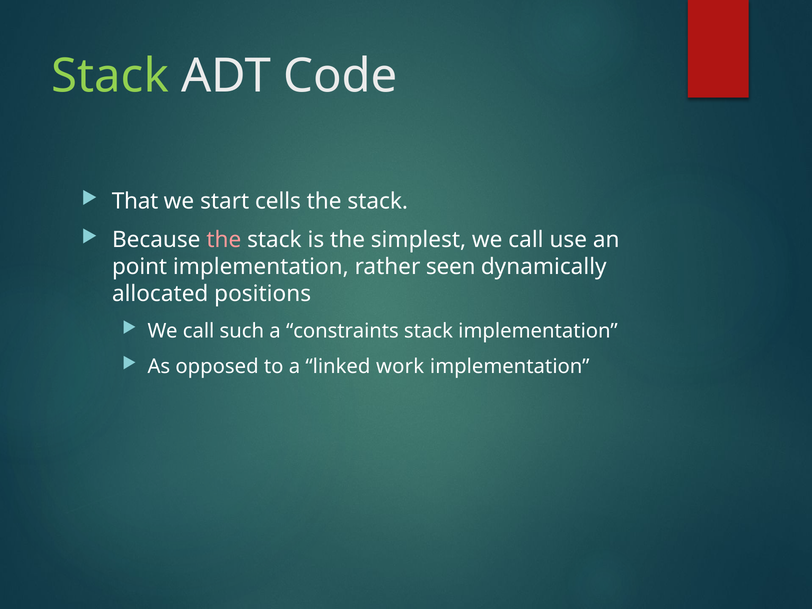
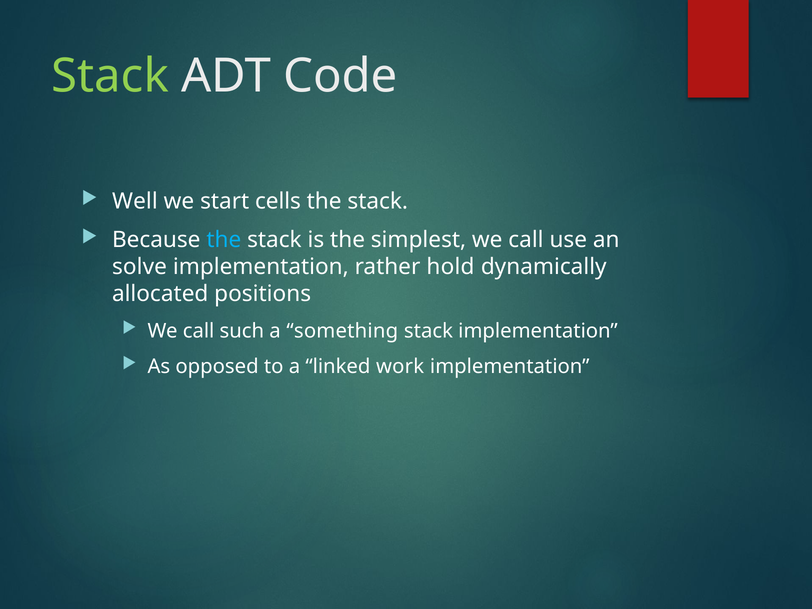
That: That -> Well
the at (224, 240) colour: pink -> light blue
point: point -> solve
seen: seen -> hold
constraints: constraints -> something
